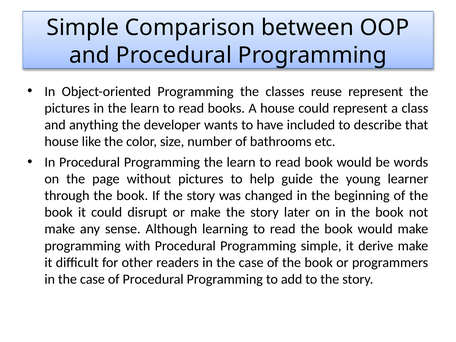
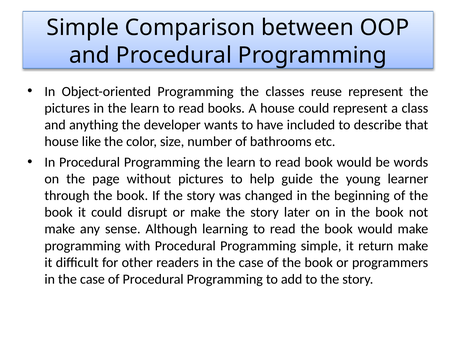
derive: derive -> return
